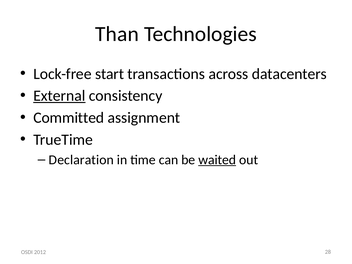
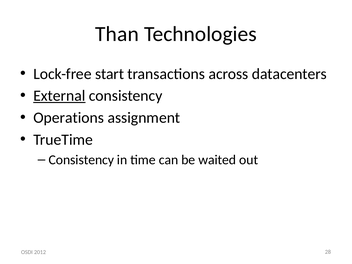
Committed: Committed -> Operations
Declaration at (81, 160): Declaration -> Consistency
waited underline: present -> none
